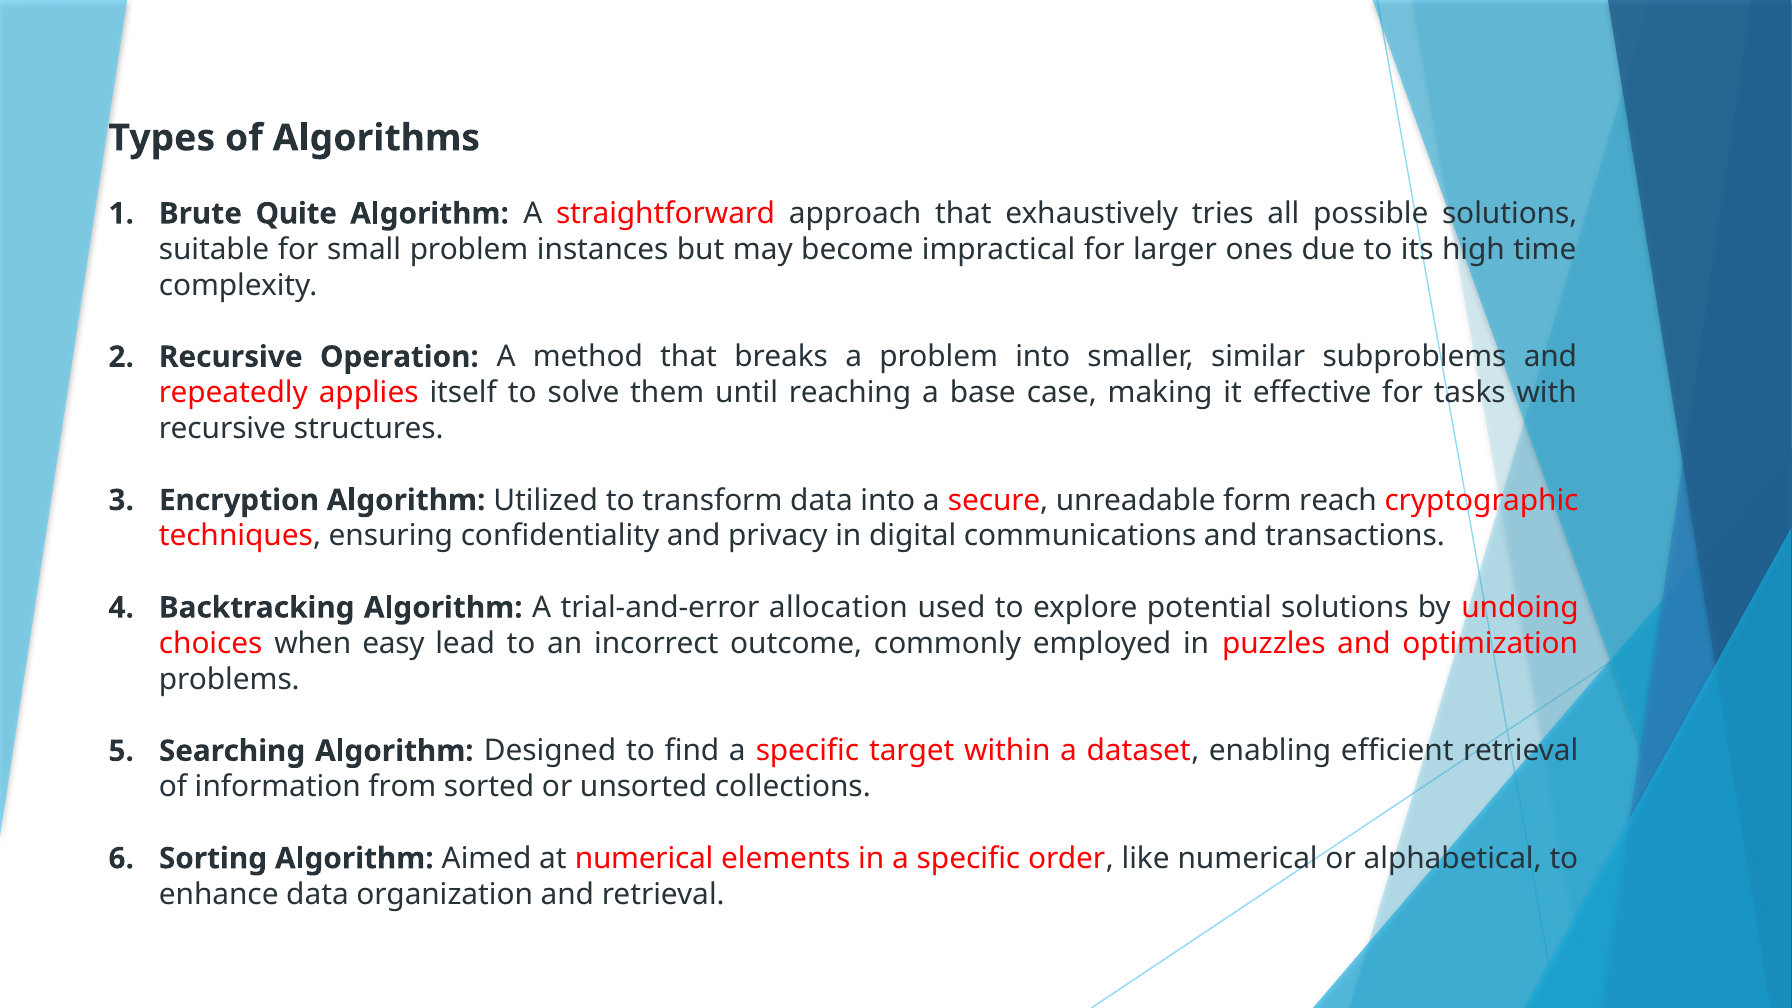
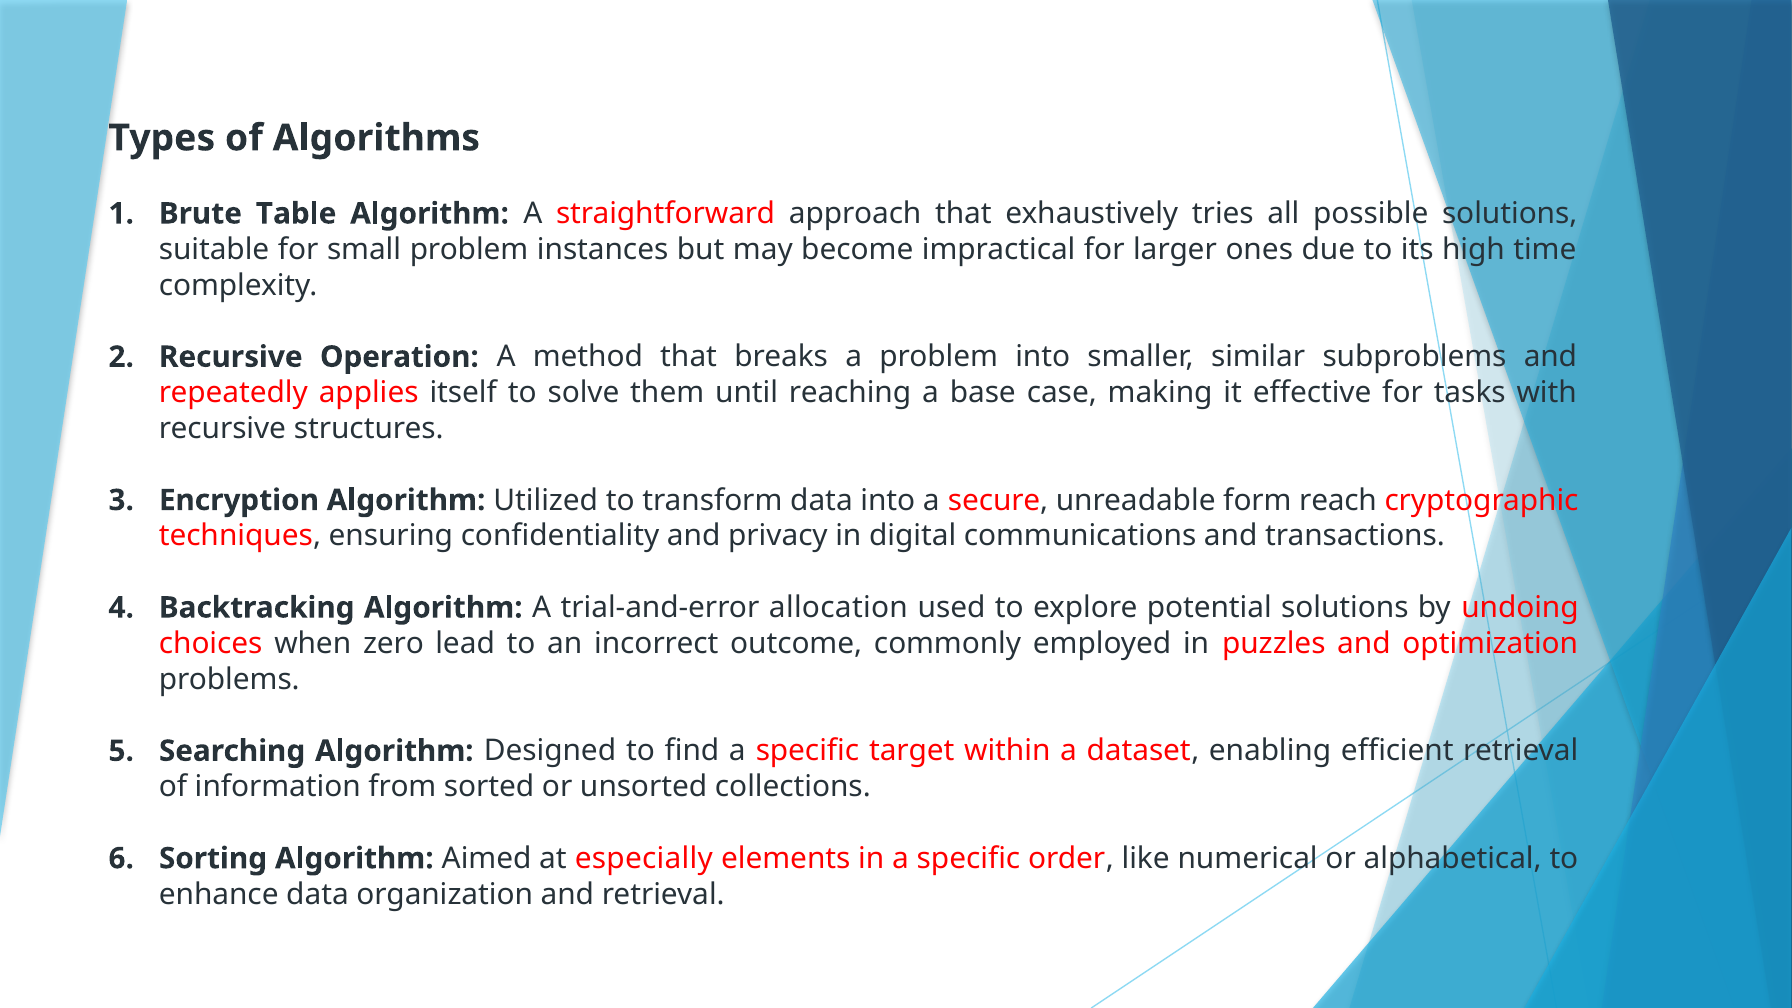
Quite: Quite -> Table
easy: easy -> zero
at numerical: numerical -> especially
